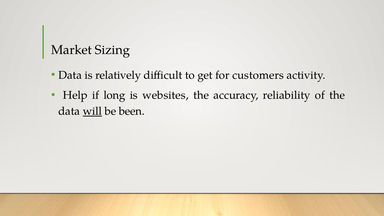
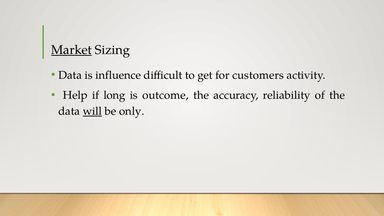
Market underline: none -> present
relatively: relatively -> influence
websites: websites -> outcome
been: been -> only
